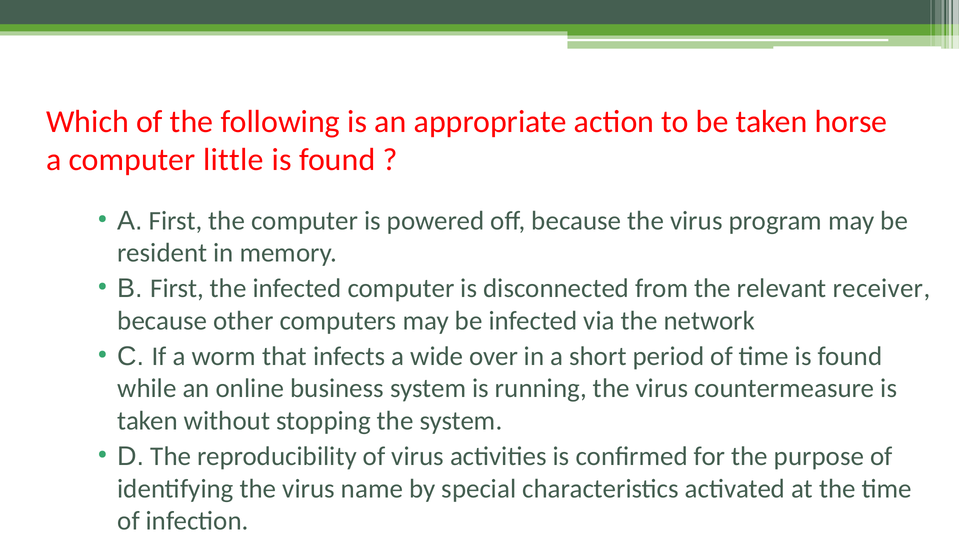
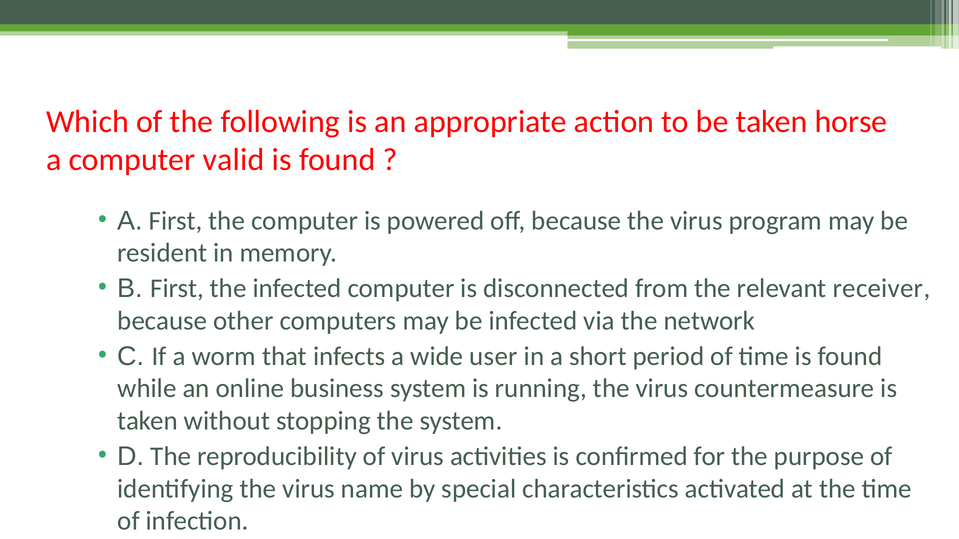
little: little -> valid
over: over -> user
